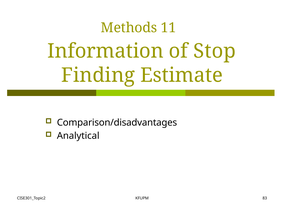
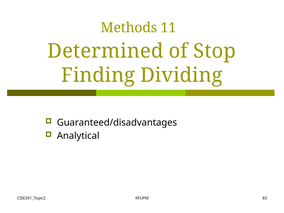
Information: Information -> Determined
Estimate: Estimate -> Dividing
Comparison/disadvantages: Comparison/disadvantages -> Guaranteed/disadvantages
